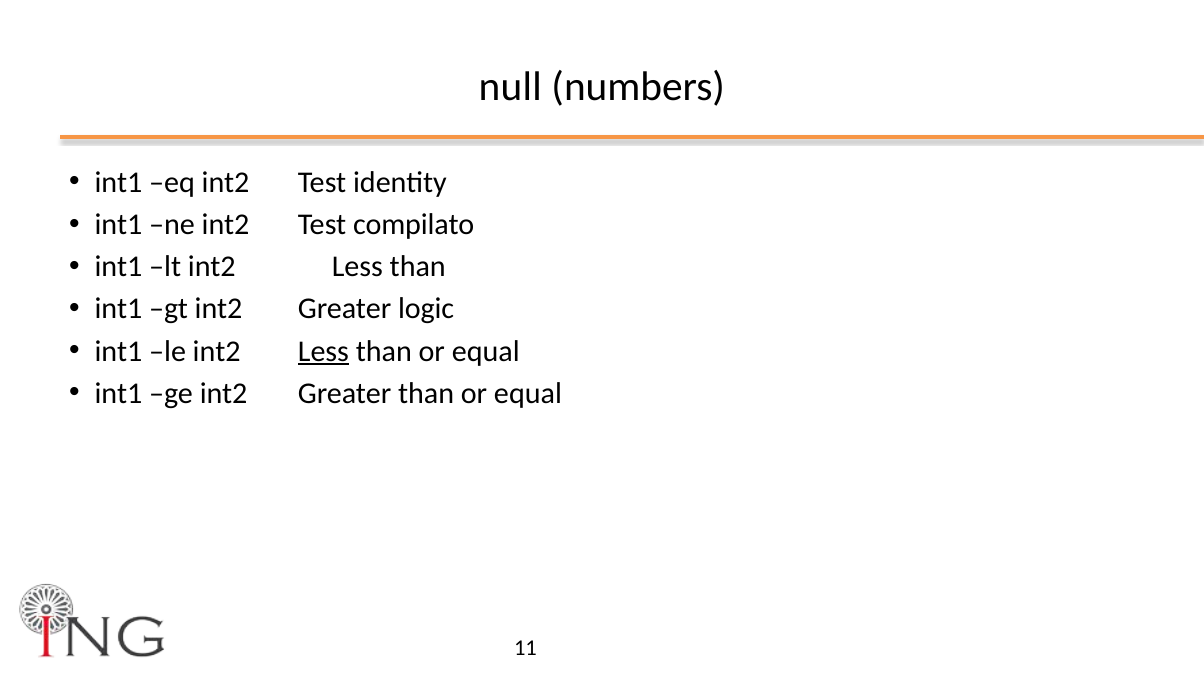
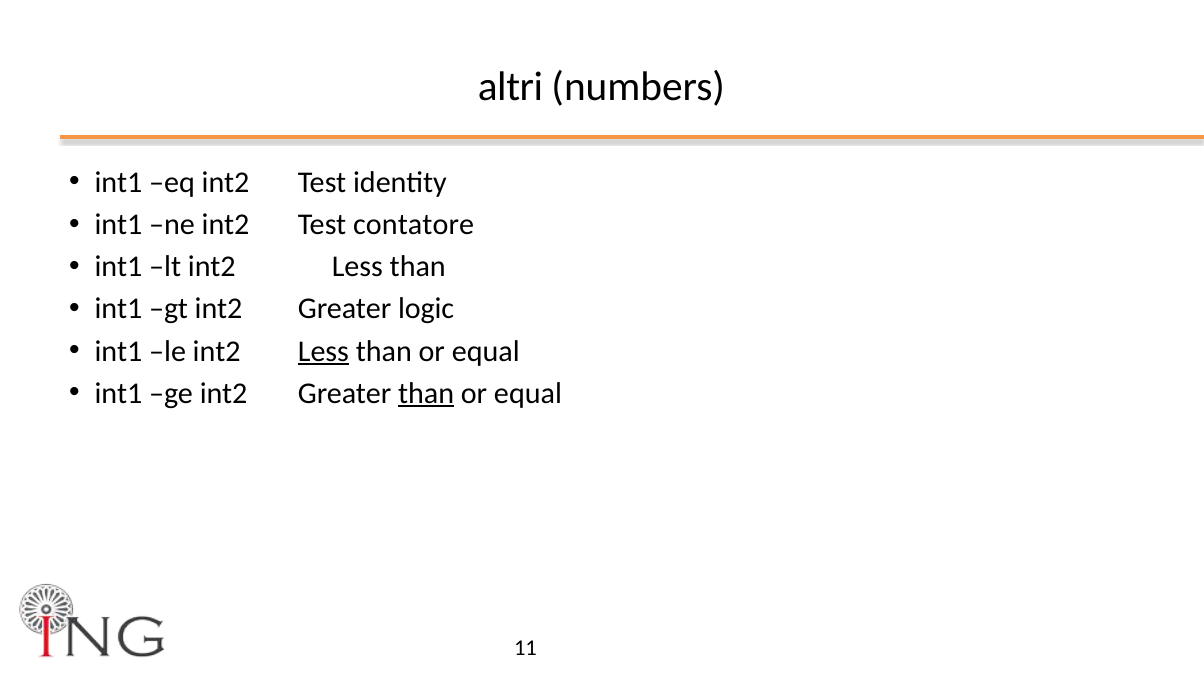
null: null -> altri
compilato: compilato -> contatore
than at (426, 393) underline: none -> present
